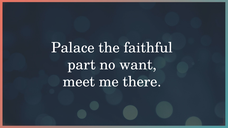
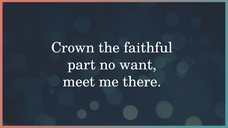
Palace: Palace -> Crown
